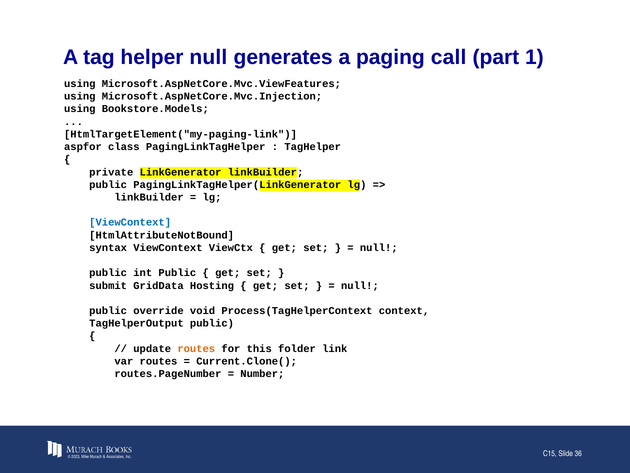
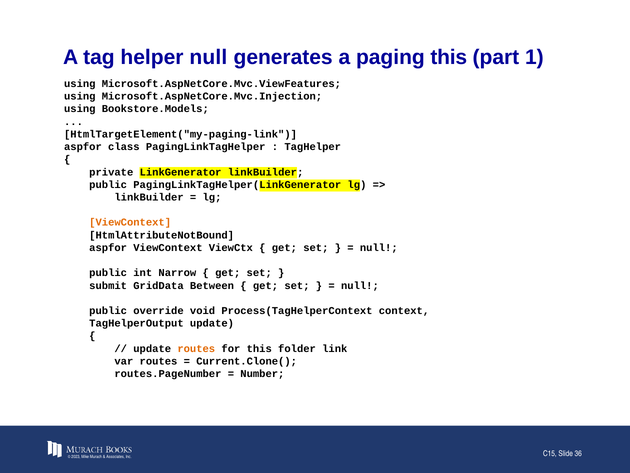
paging call: call -> this
ViewContext at (130, 222) colour: blue -> orange
syntax at (108, 247): syntax -> aspfor
int Public: Public -> Narrow
Hosting: Hosting -> Between
TagHelperOutput public: public -> update
